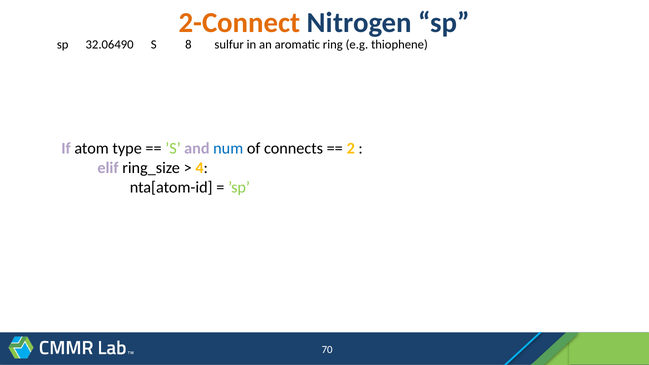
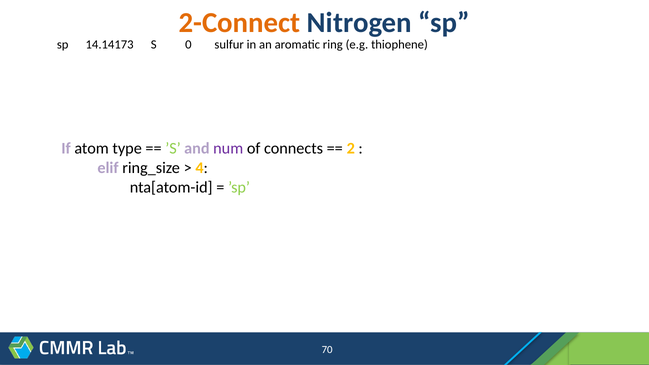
32.06490: 32.06490 -> 14.14173
8: 8 -> 0
num colour: blue -> purple
